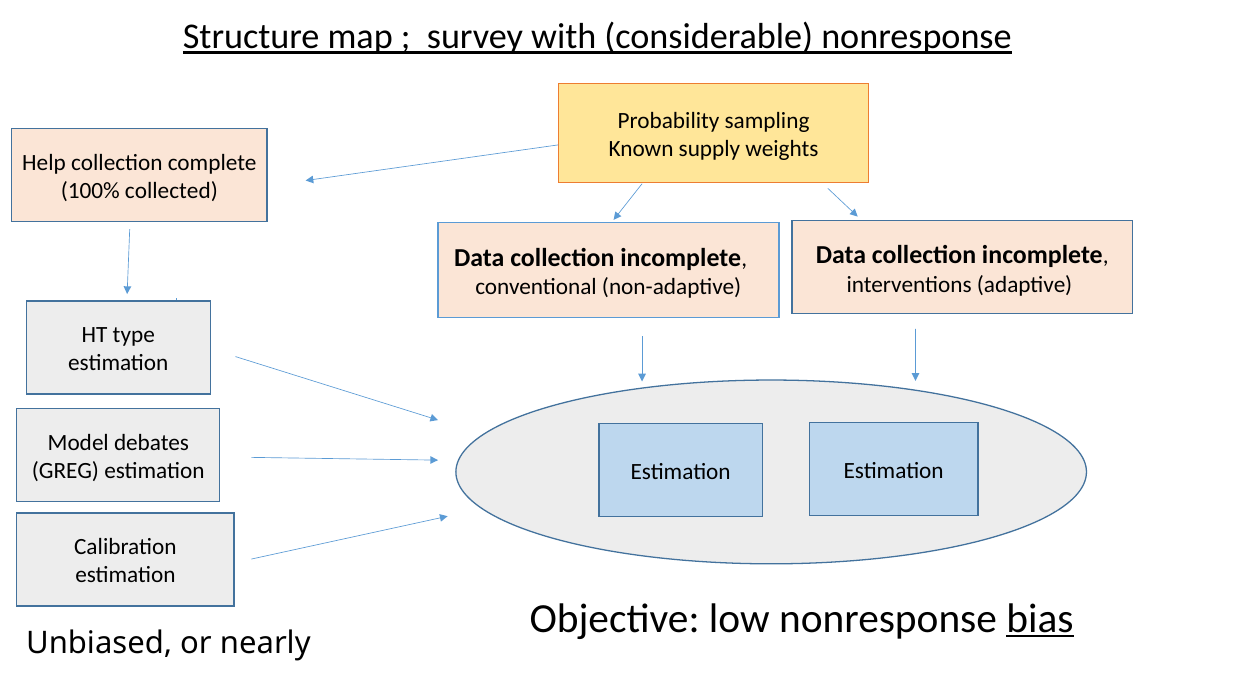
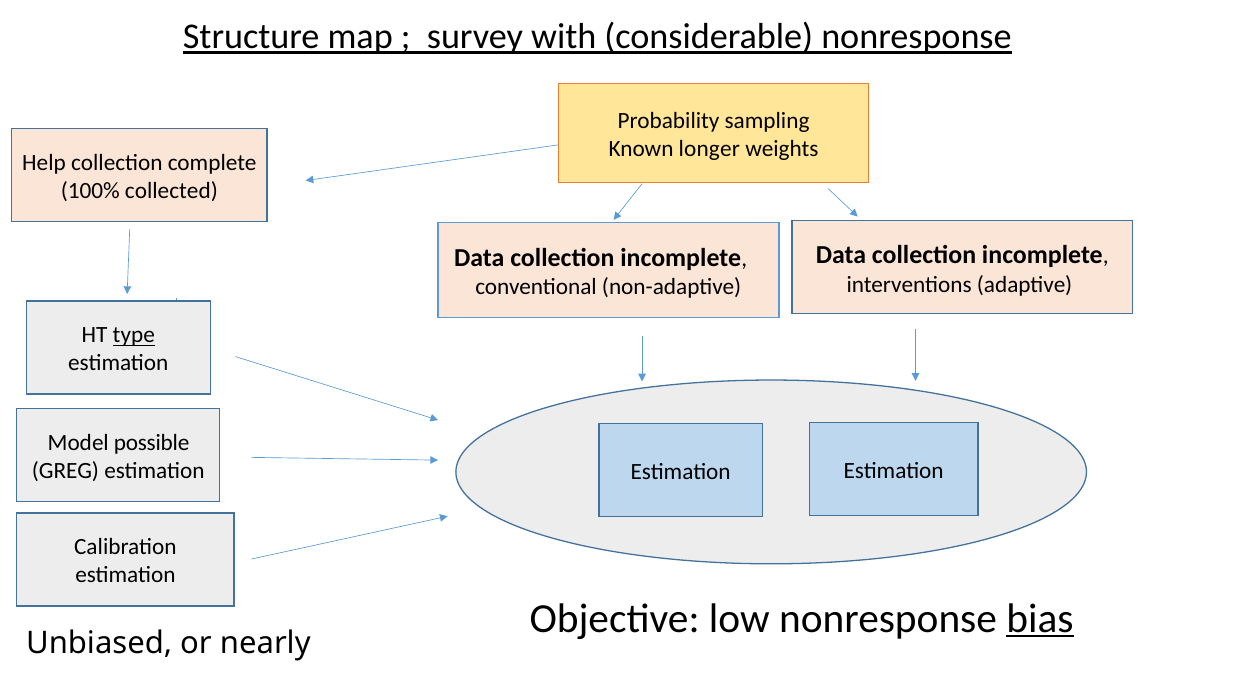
supply: supply -> longer
type underline: none -> present
debates: debates -> possible
